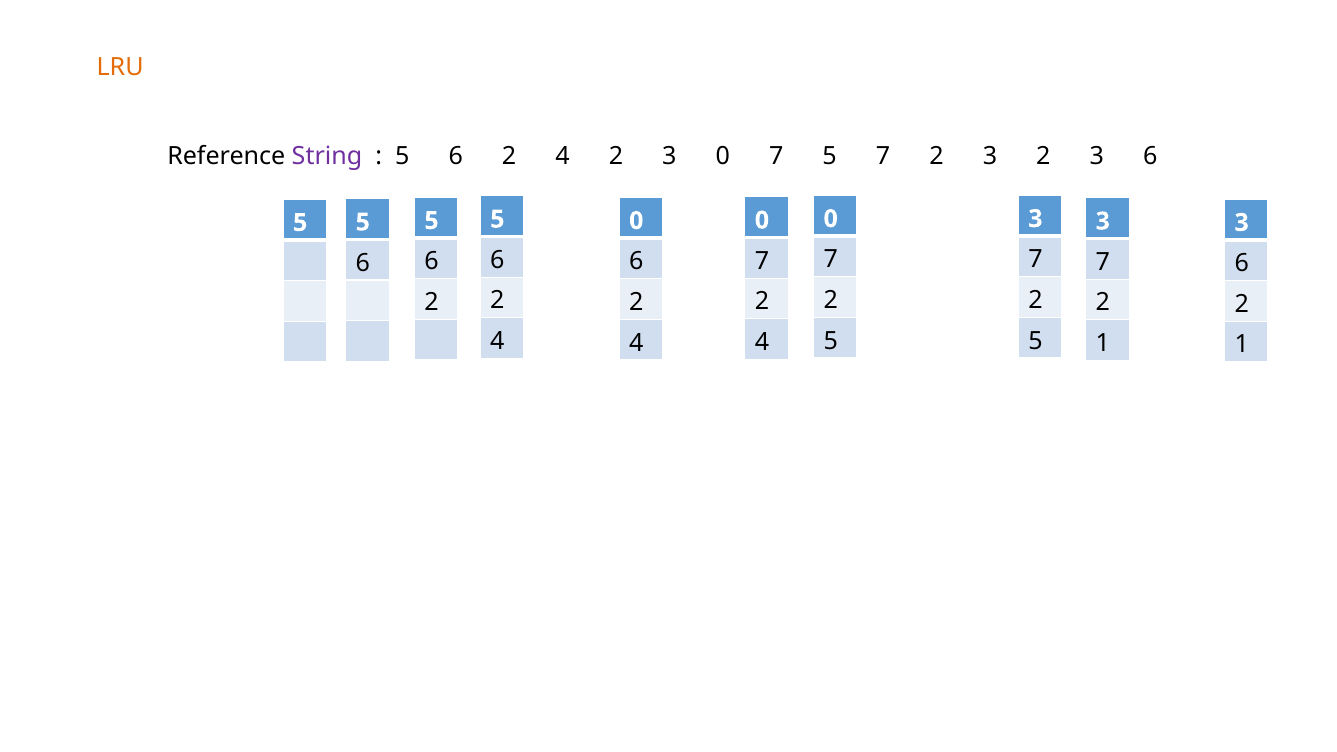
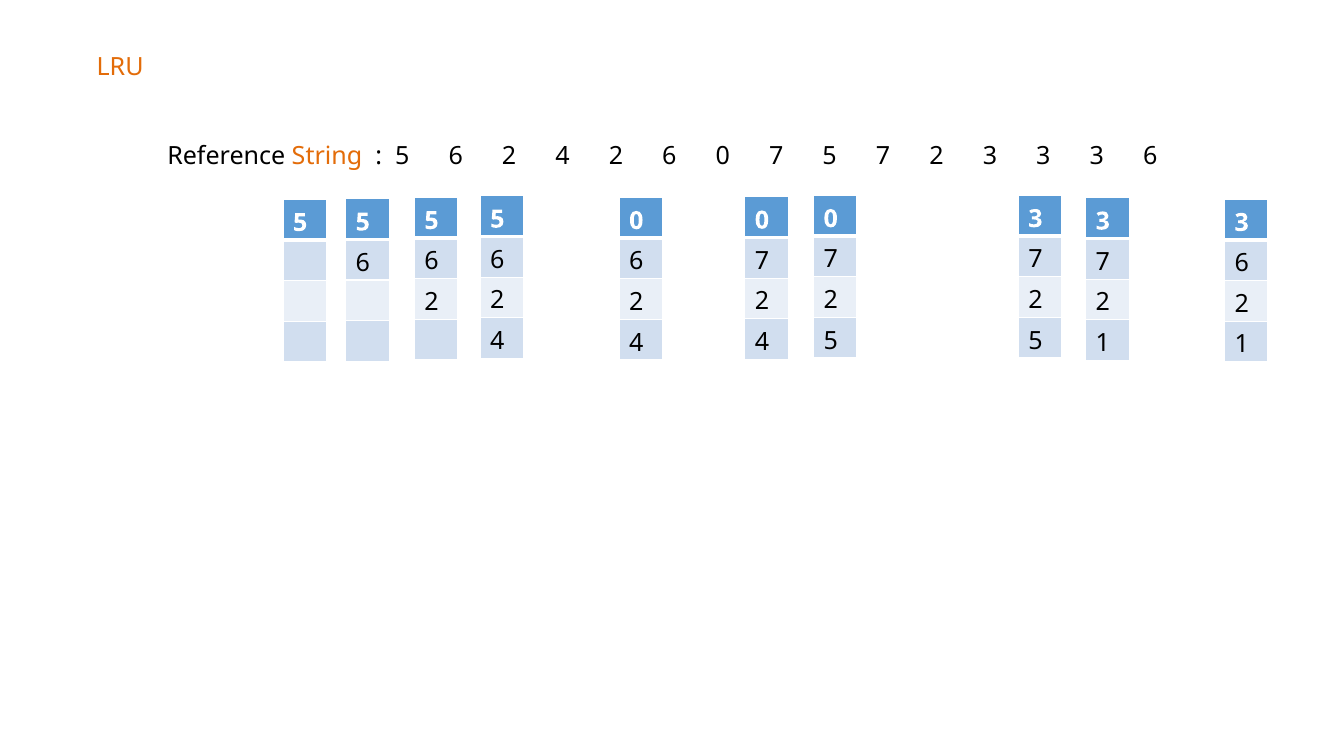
String colour: purple -> orange
4 2 3: 3 -> 6
2 3 2: 2 -> 3
